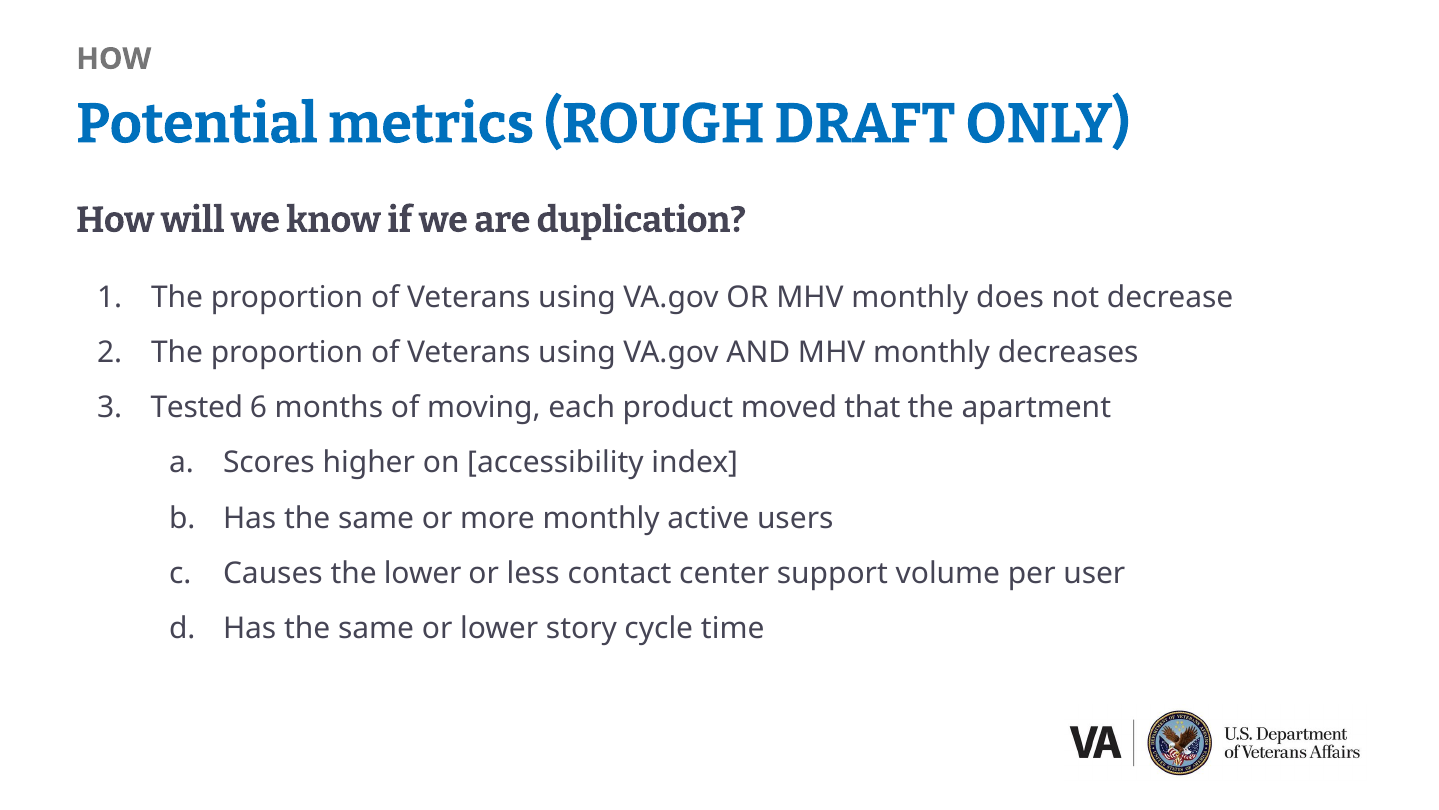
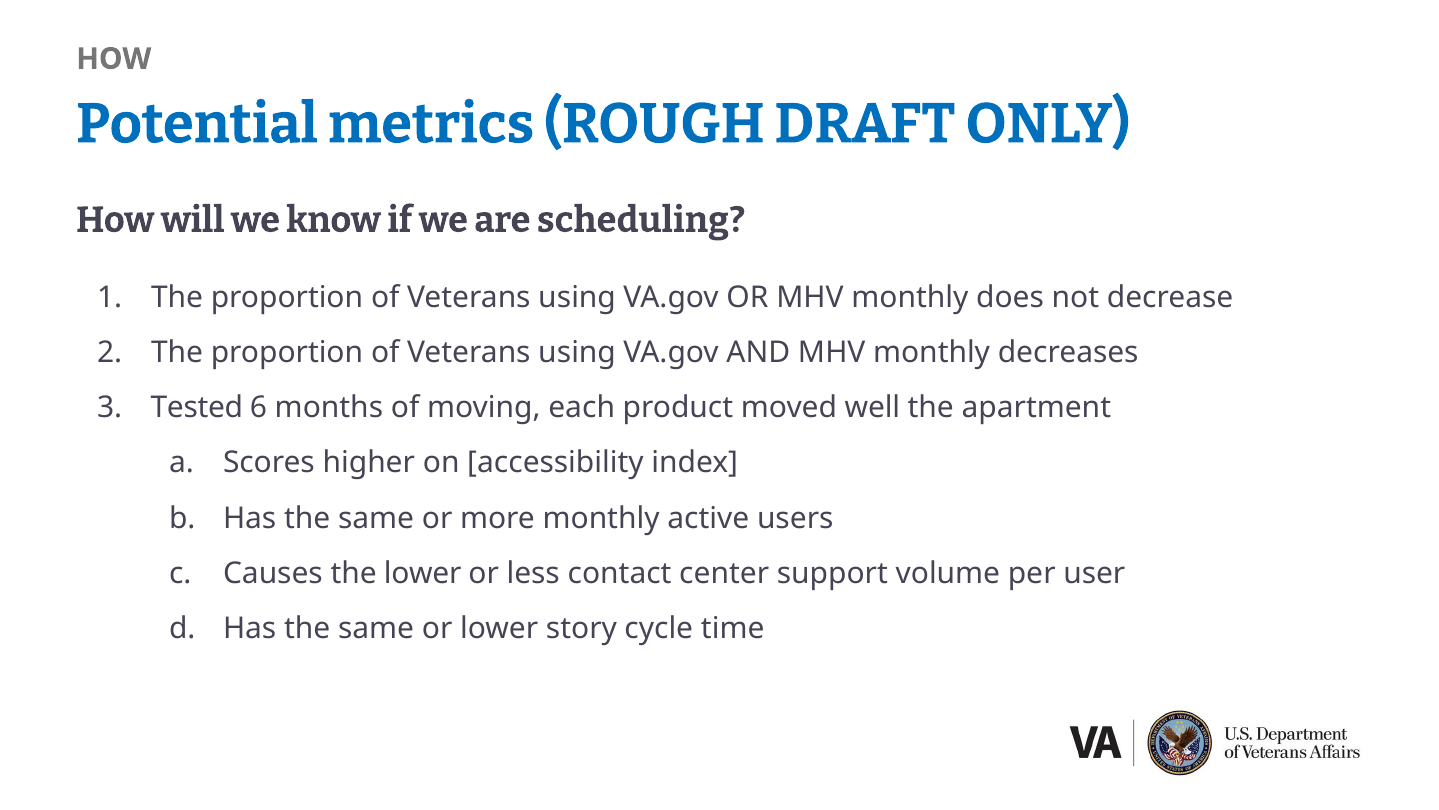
duplication: duplication -> scheduling
that: that -> well
